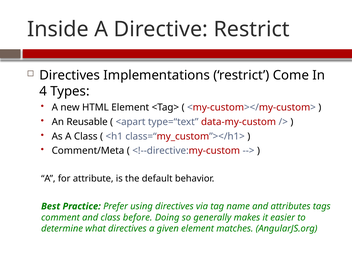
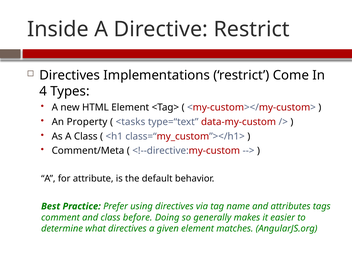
Reusable: Reusable -> Property
<apart: <apart -> <tasks
